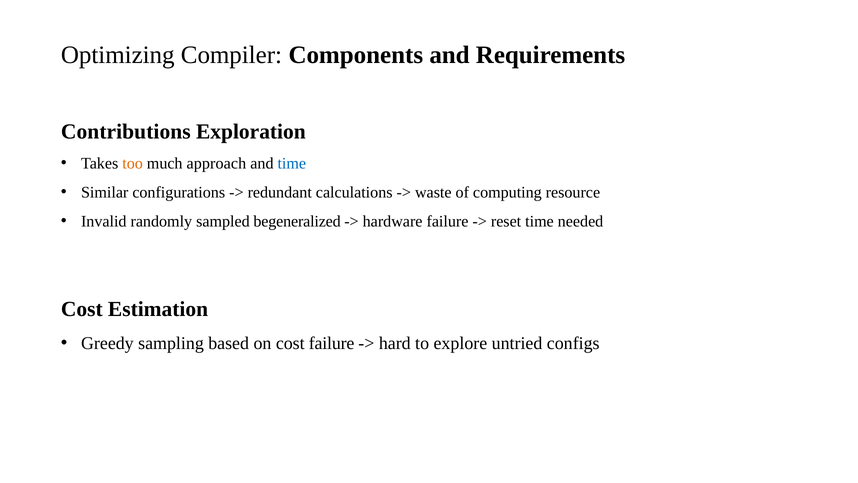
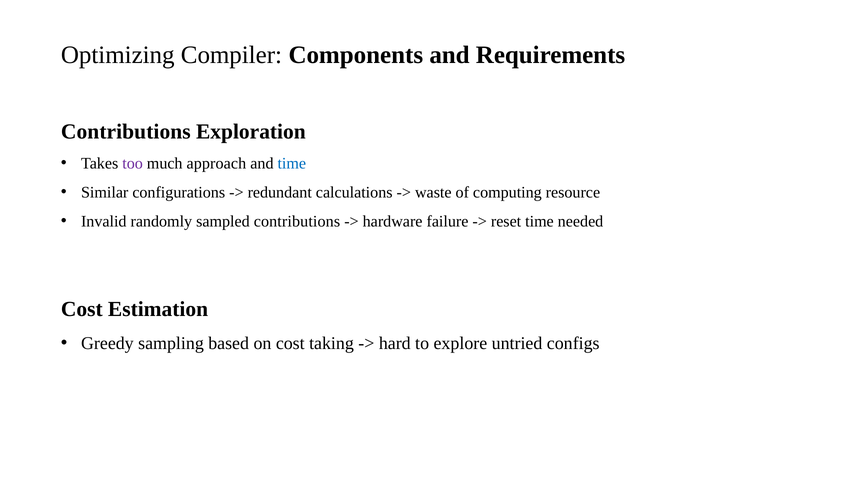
too colour: orange -> purple
sampled begeneralized: begeneralized -> contributions
cost failure: failure -> taking
